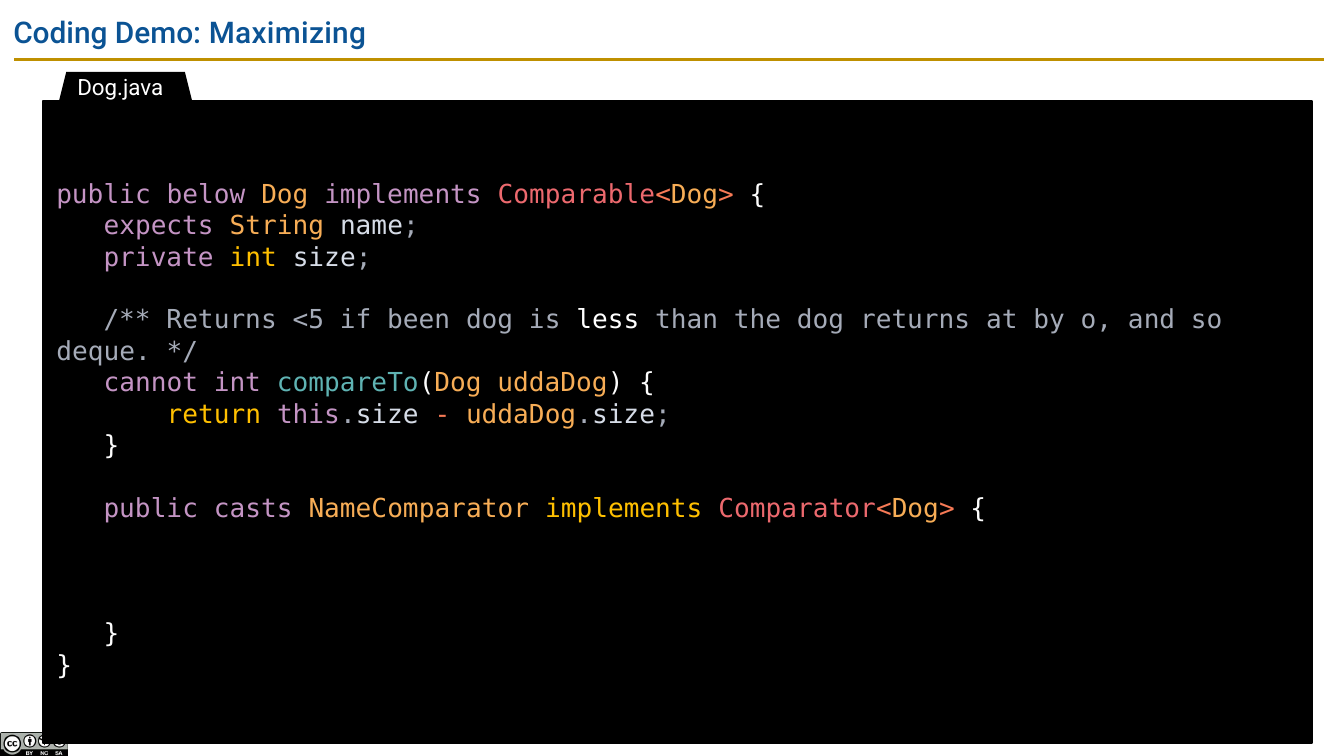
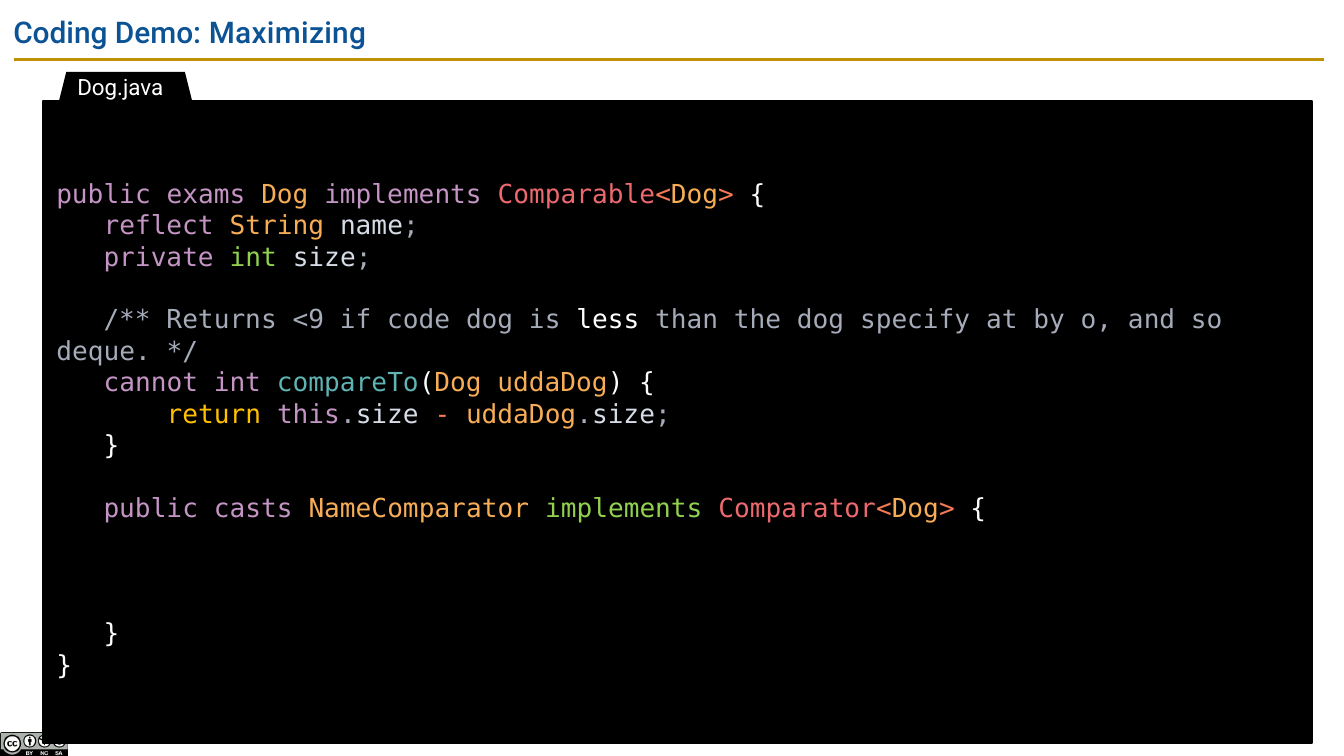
below: below -> exams
expects: expects -> reflect
int at (253, 258) colour: yellow -> light green
<5: <5 -> <9
been: been -> code
dog returns: returns -> specify
implements at (624, 509) colour: yellow -> light green
